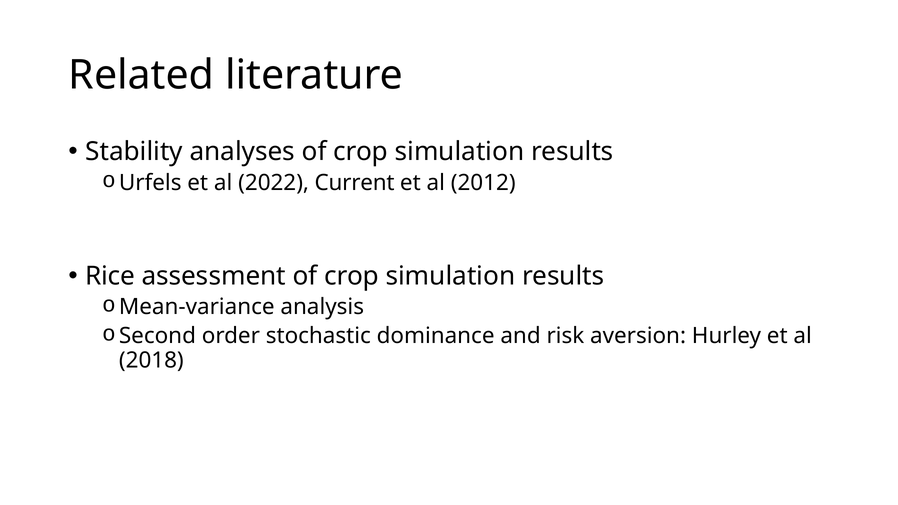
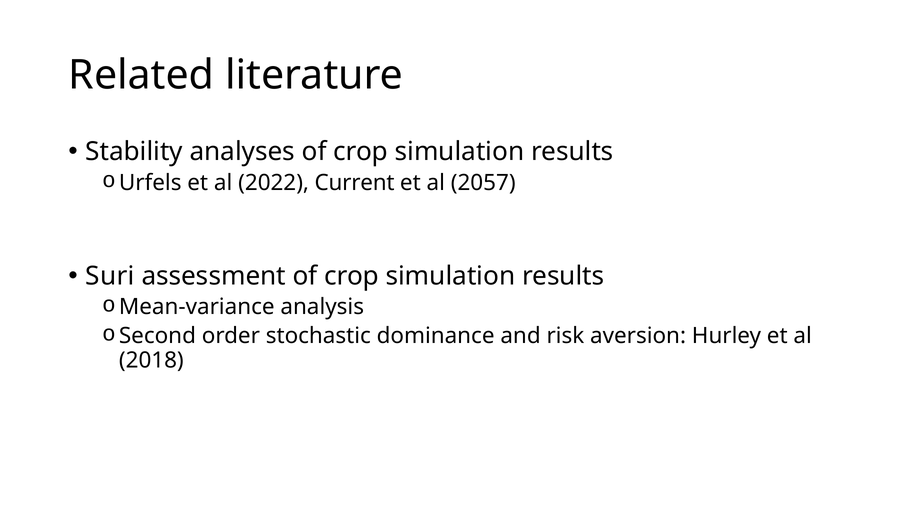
2012: 2012 -> 2057
Rice: Rice -> Suri
